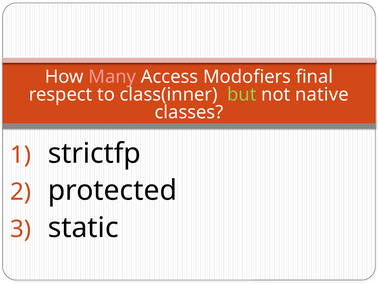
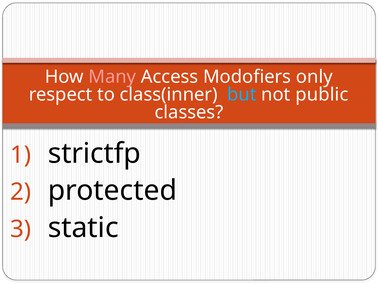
final: final -> only
but colour: light green -> light blue
native: native -> public
